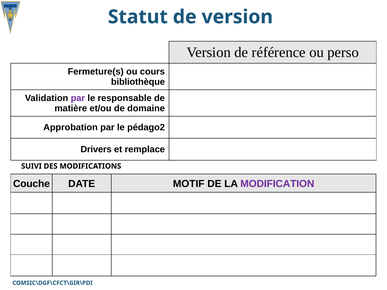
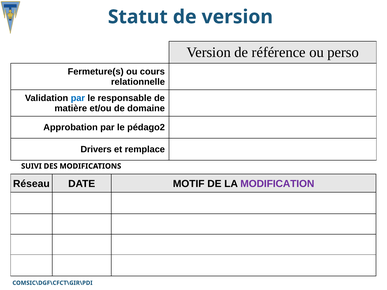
bibliothèque: bibliothèque -> relationnelle
par at (78, 98) colour: purple -> blue
Couche: Couche -> Réseau
